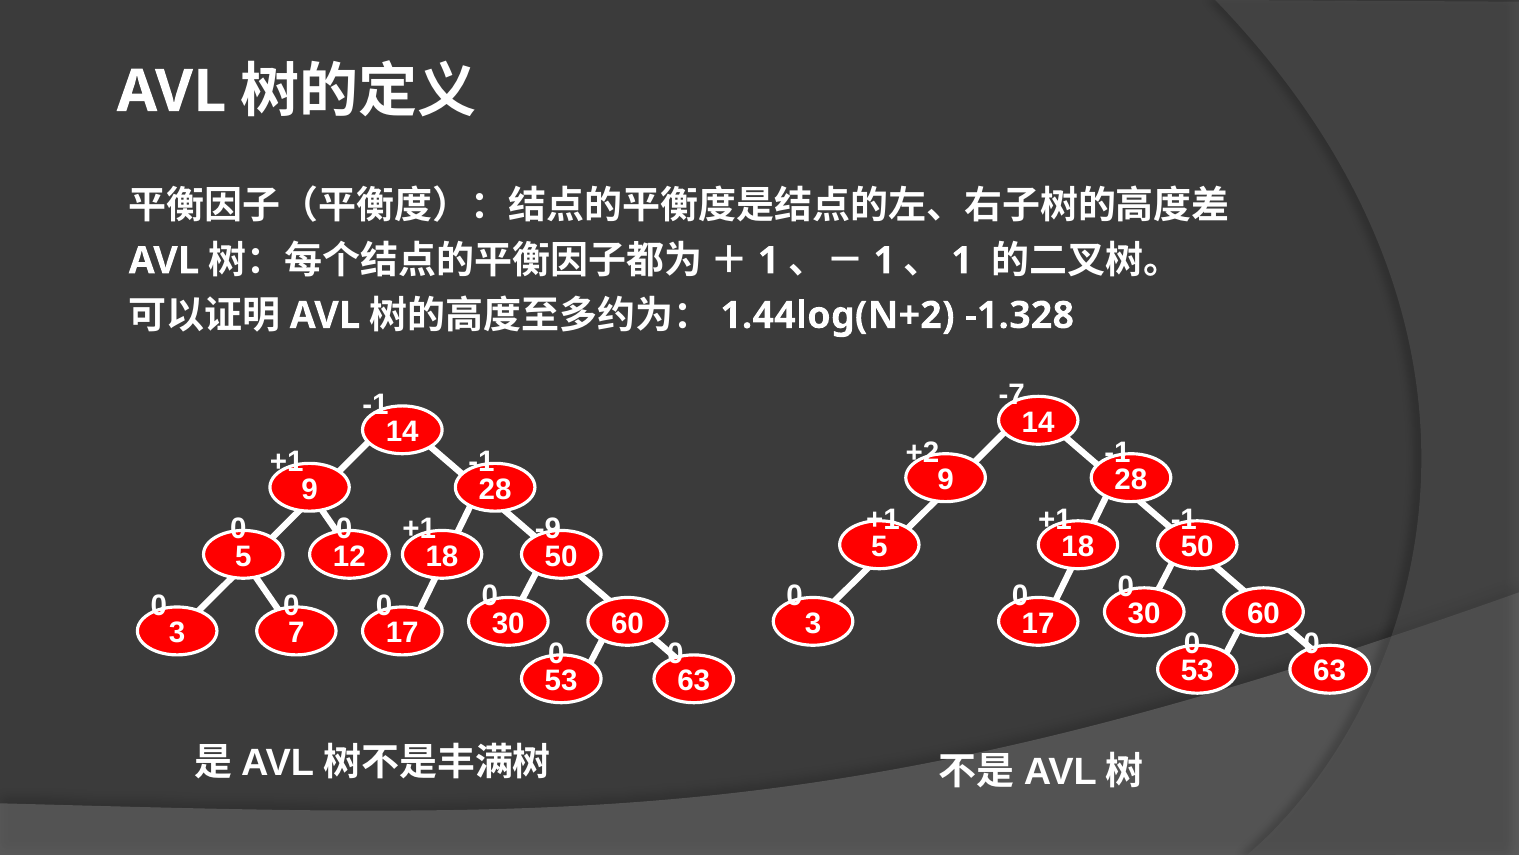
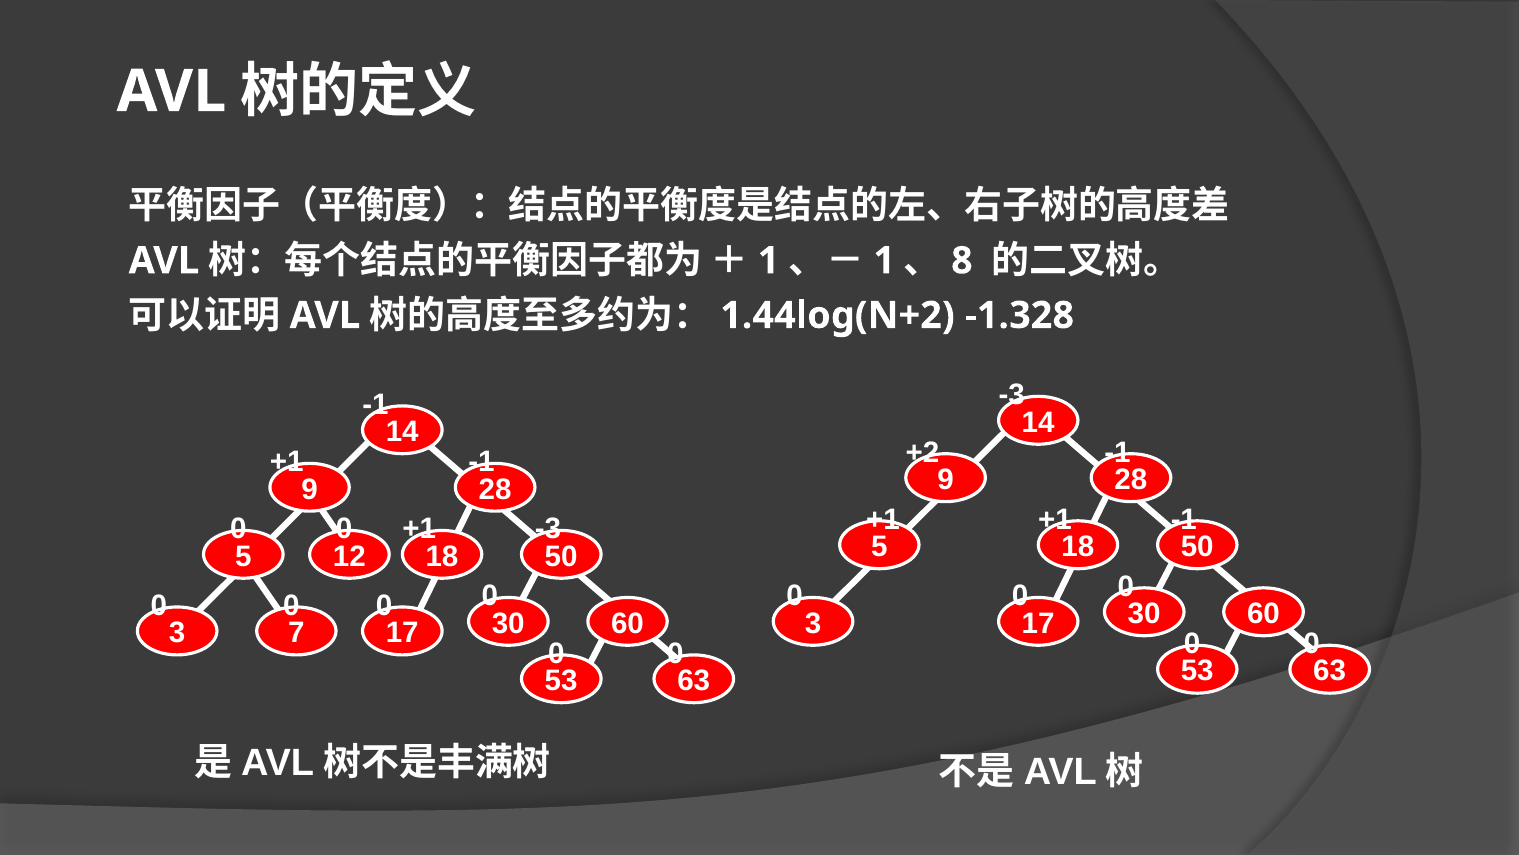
1 at (962, 261): 1 -> 8
-7 at (1012, 395): -7 -> -3
-9 at (548, 529): -9 -> -3
